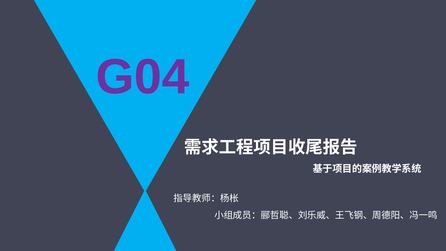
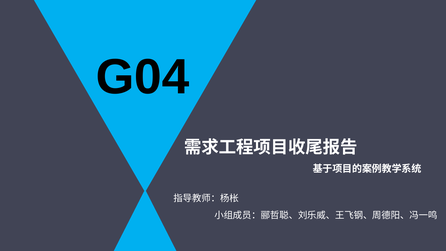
G04 colour: purple -> black
